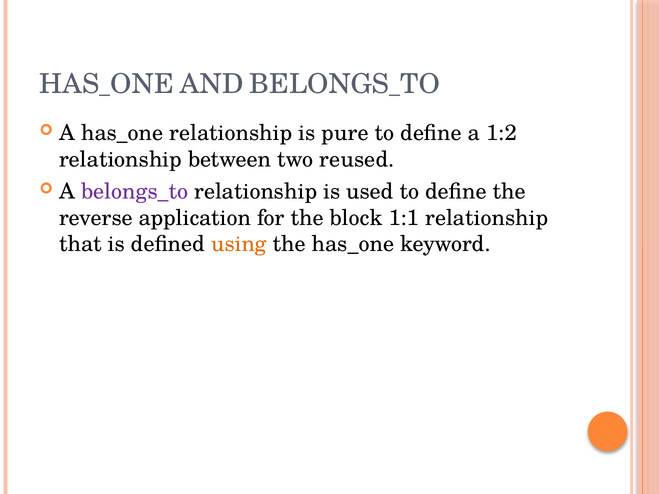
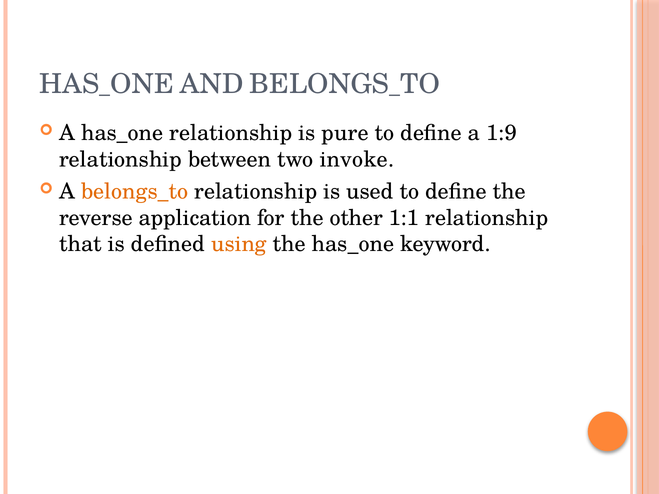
1:2: 1:2 -> 1:9
reused: reused -> invoke
belongs_to colour: purple -> orange
block: block -> other
